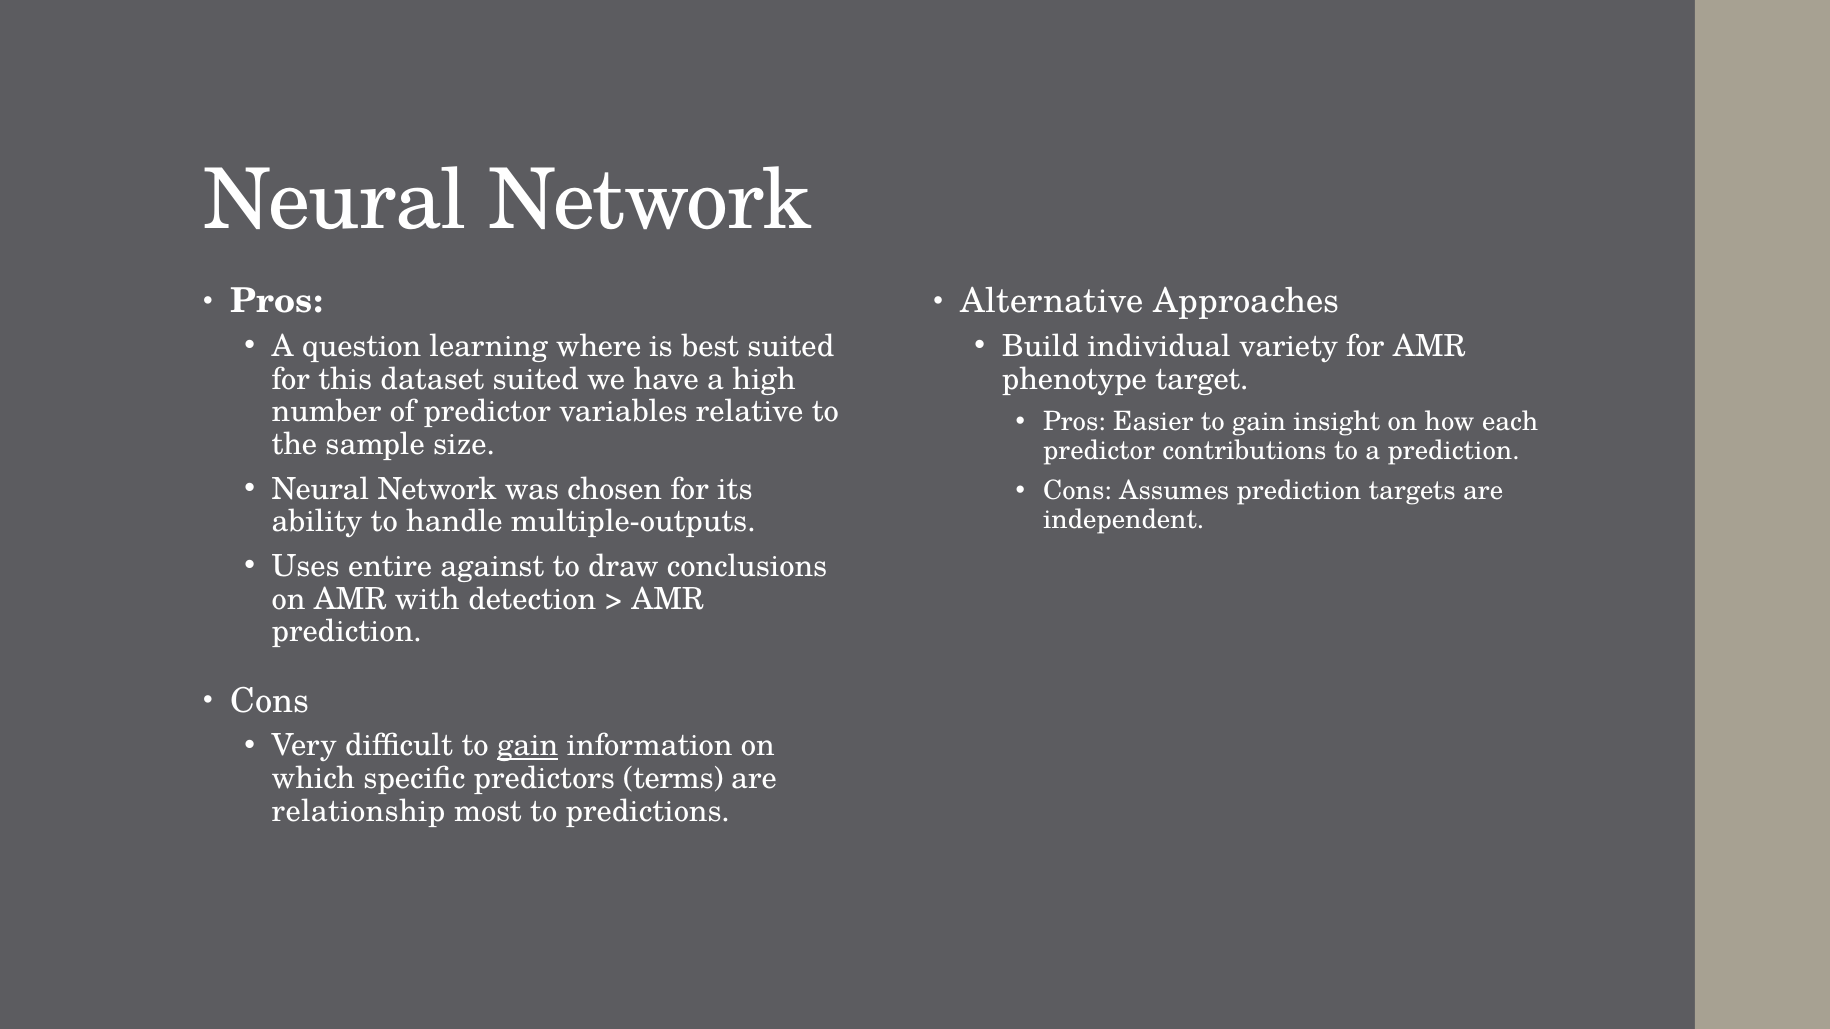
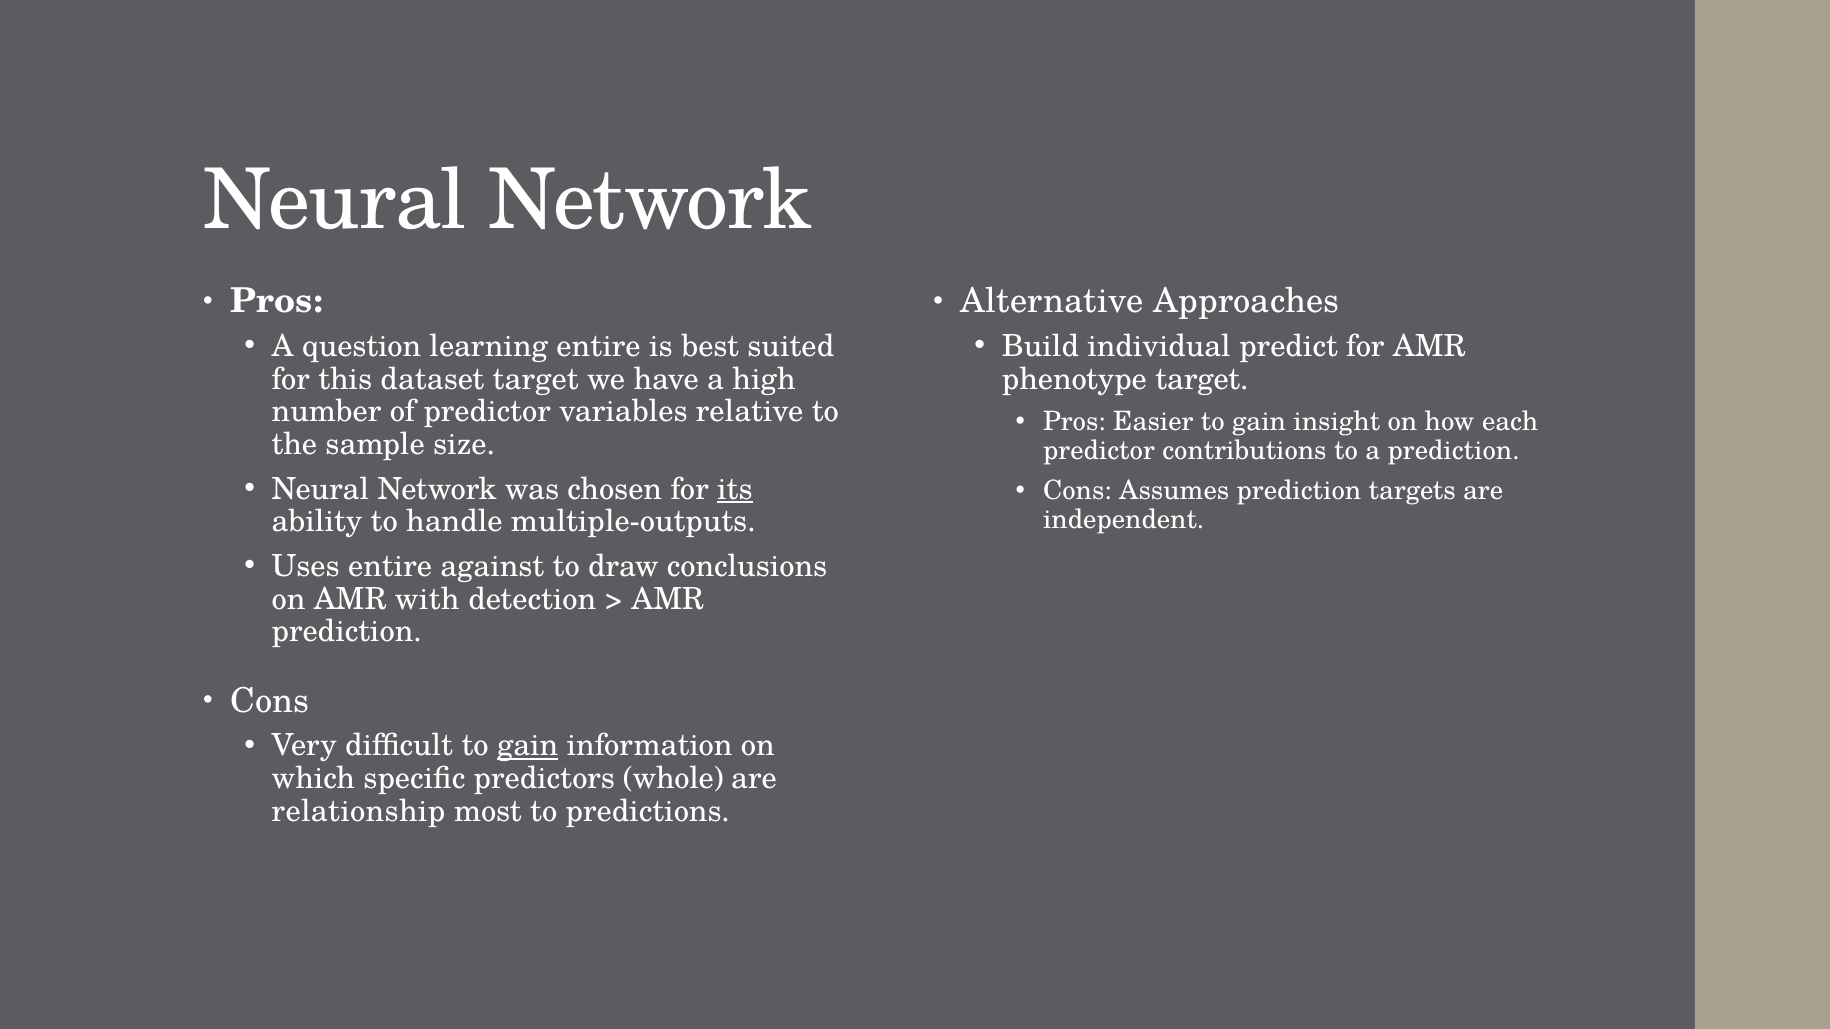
learning where: where -> entire
variety: variety -> predict
dataset suited: suited -> target
its underline: none -> present
terms: terms -> whole
